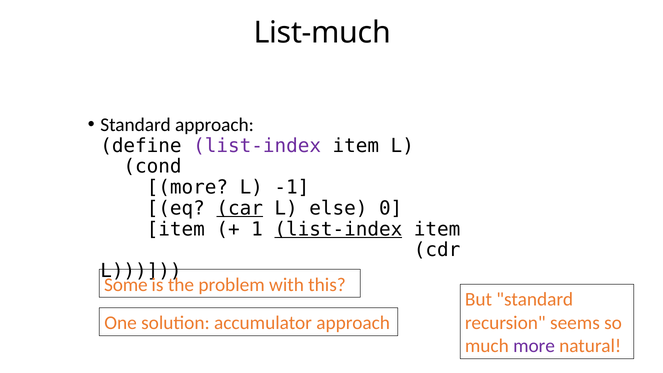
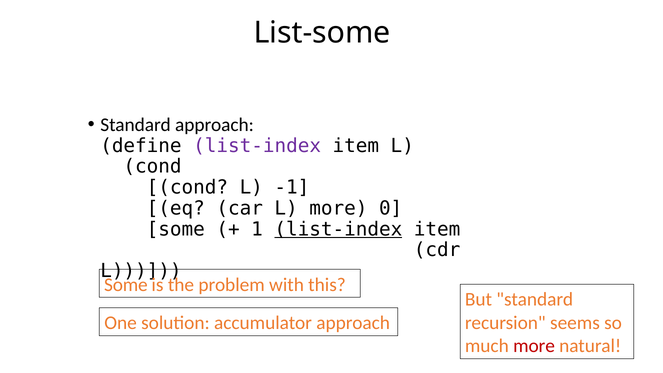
List-much: List-much -> List-some
more at (187, 187): more -> cond
car underline: present -> none
L else: else -> more
item at (176, 229): item -> some
more at (534, 346) colour: purple -> red
